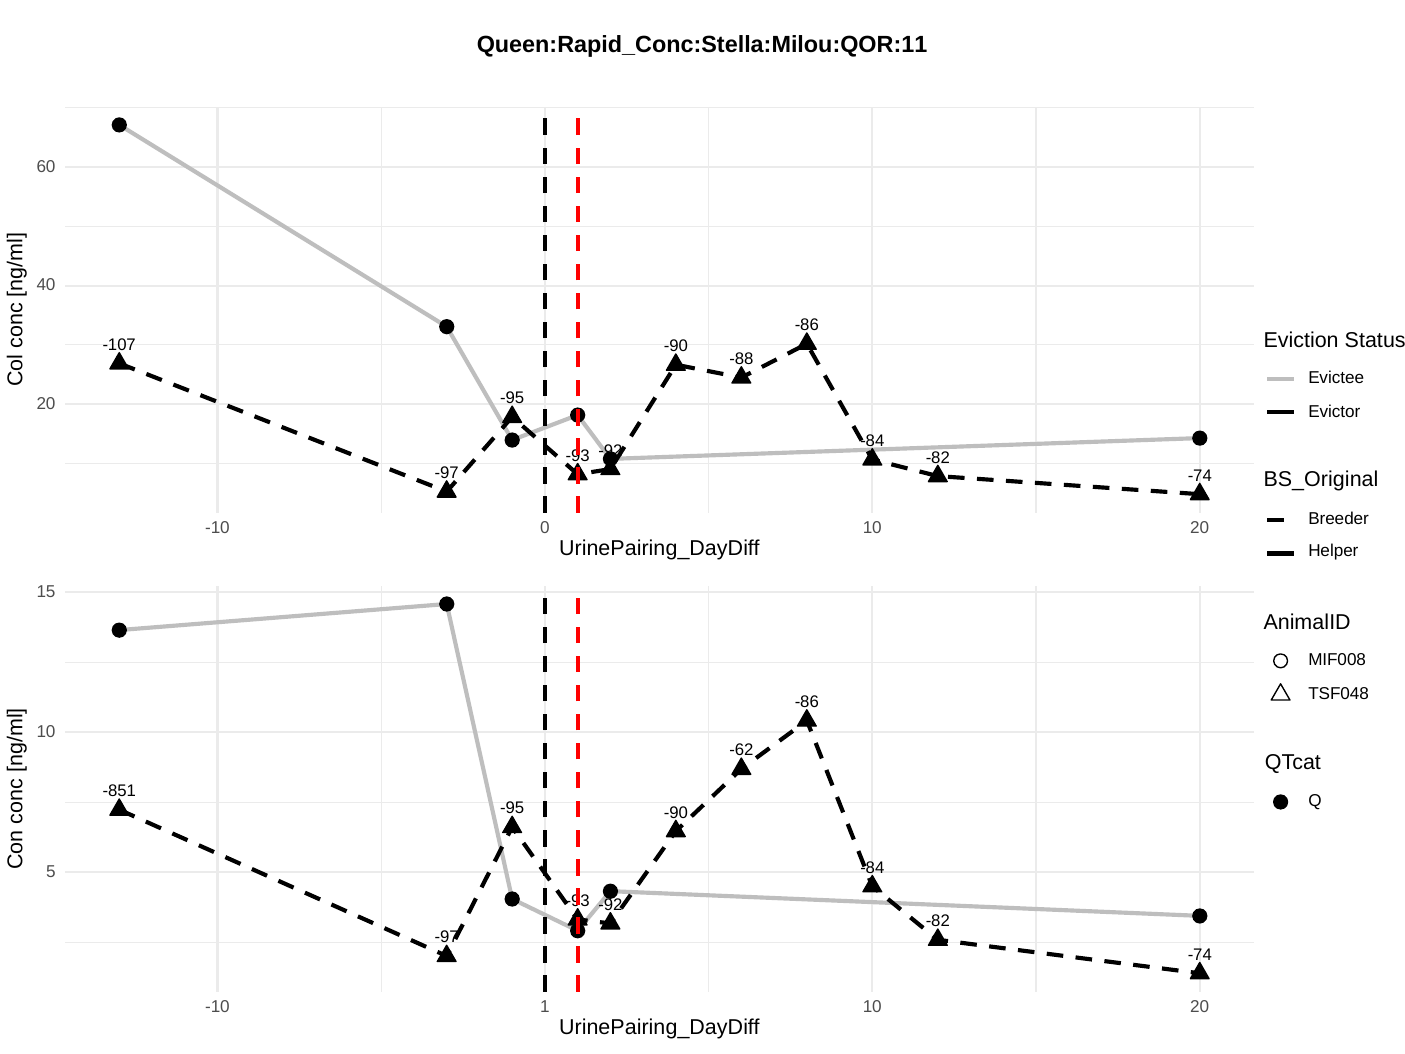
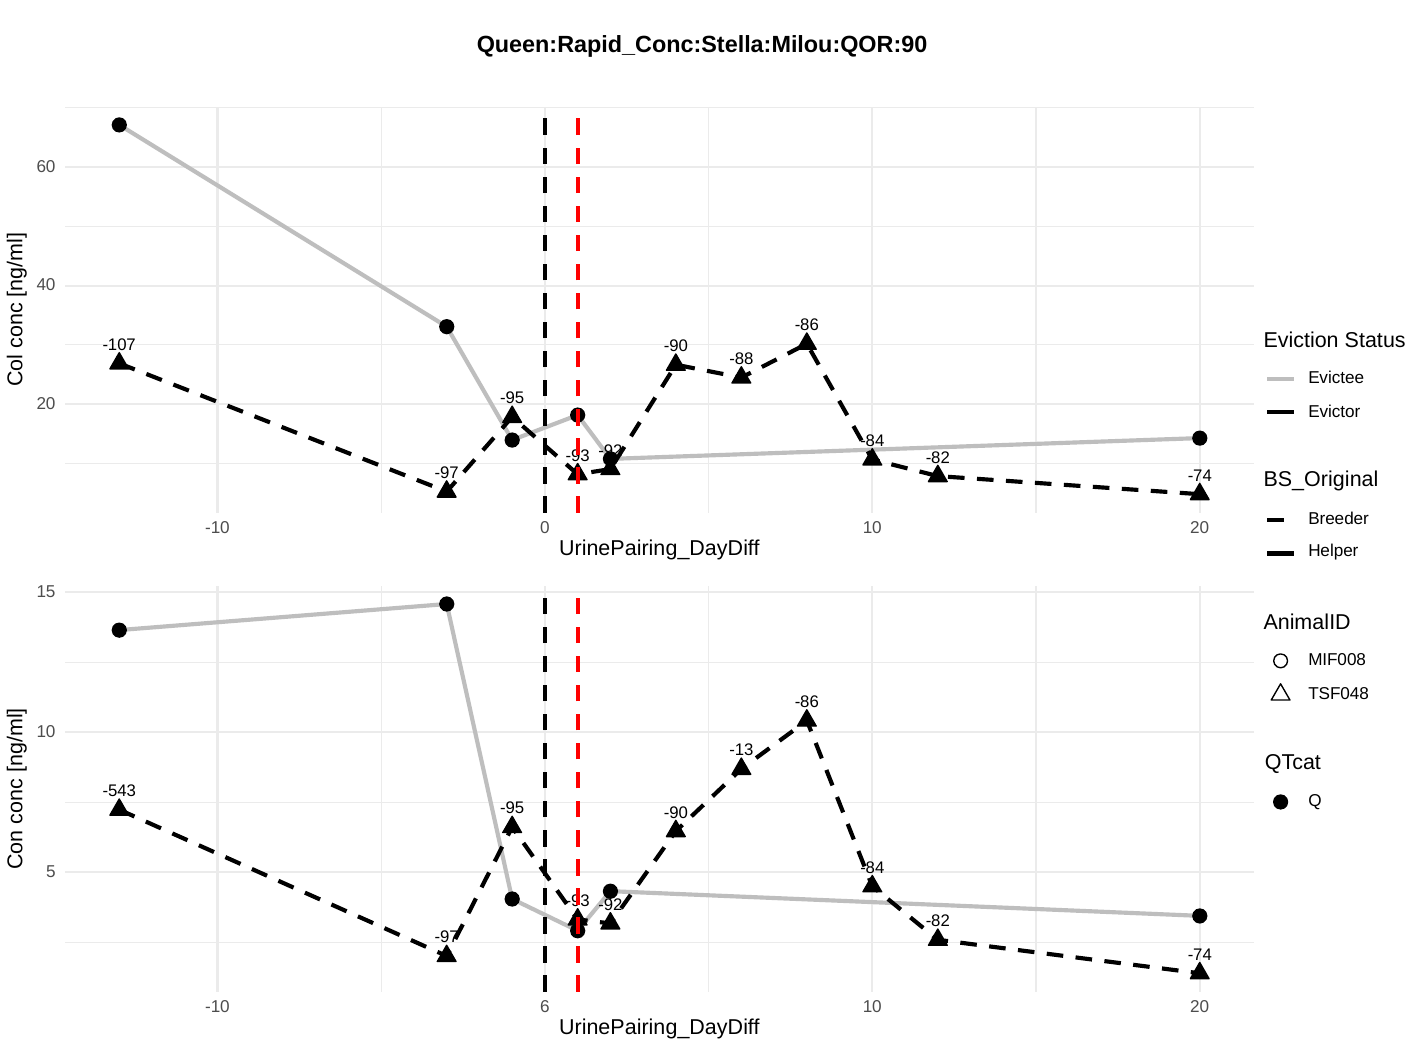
Queen:Rapid_Conc:Stella:Milou:QOR:11: Queen:Rapid_Conc:Stella:Milou:QOR:11 -> Queen:Rapid_Conc:Stella:Milou:QOR:90
-62: -62 -> -13
-851: -851 -> -543
1: 1 -> 6
